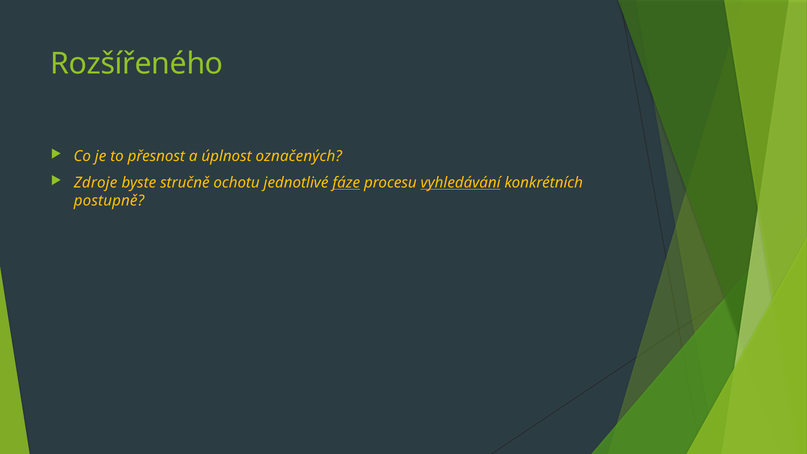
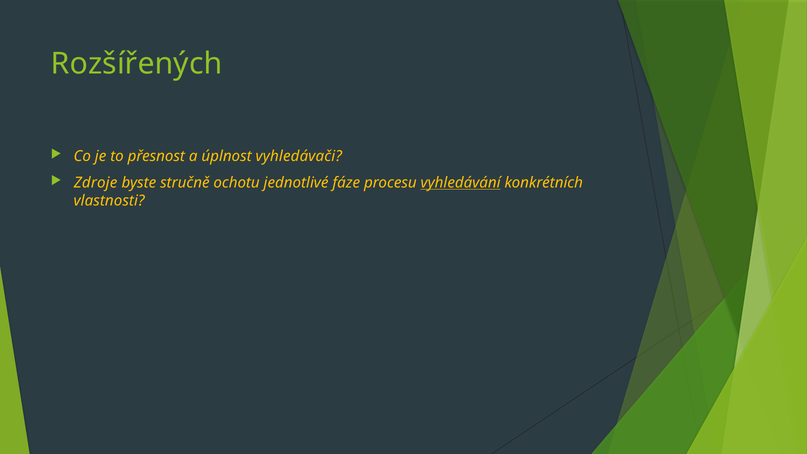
Rozšířeného: Rozšířeného -> Rozšířených
označených: označených -> vyhledávači
fáze underline: present -> none
postupně: postupně -> vlastnosti
